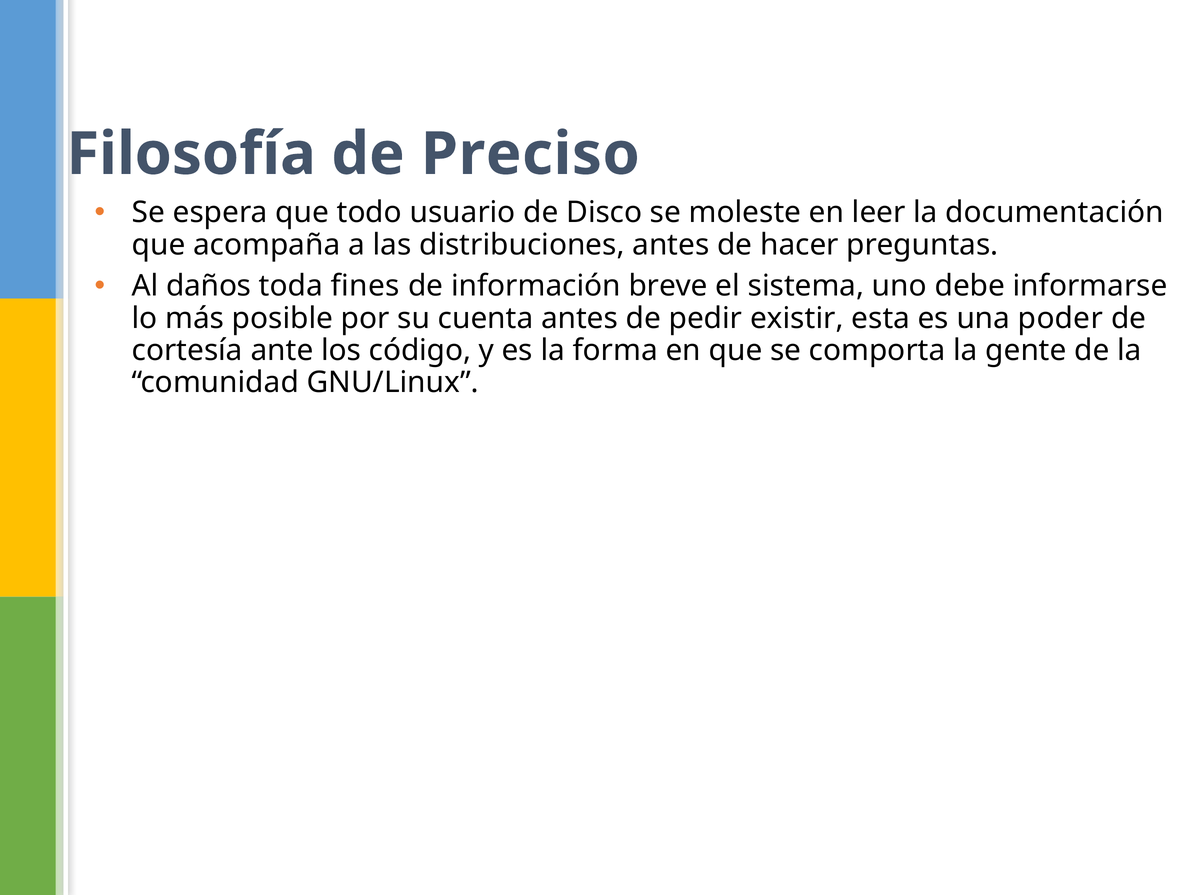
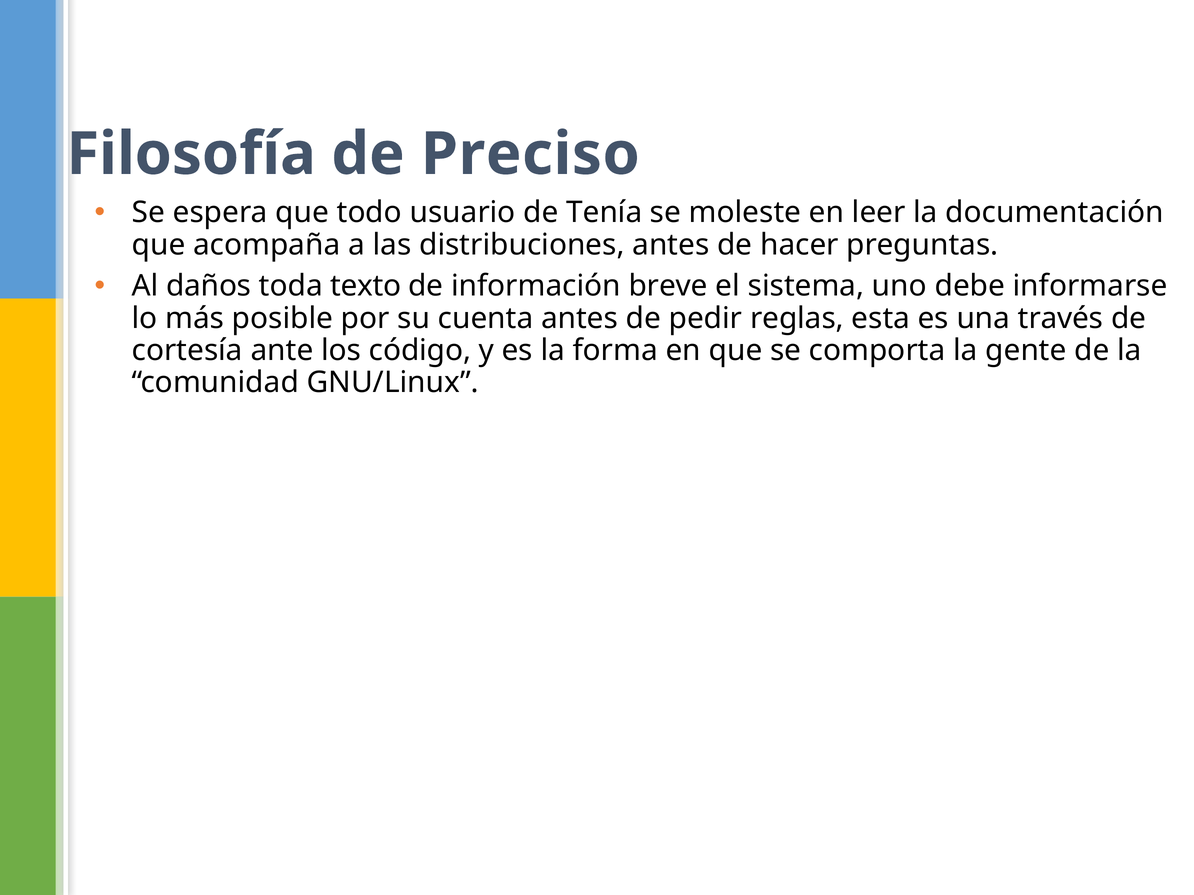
Disco: Disco -> Tenía
fines: fines -> texto
existir: existir -> reglas
poder: poder -> través
